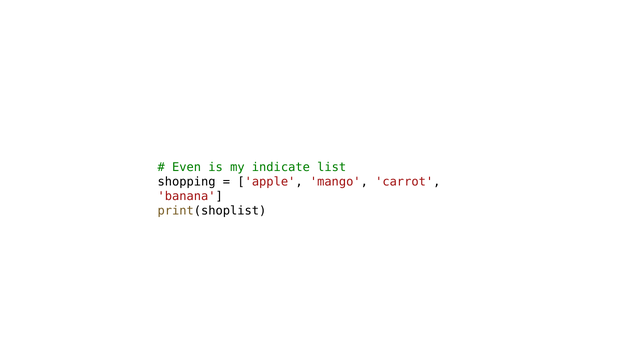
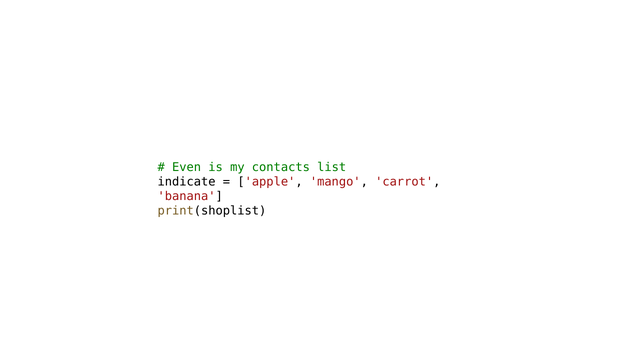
indicate: indicate -> contacts
shopping: shopping -> indicate
